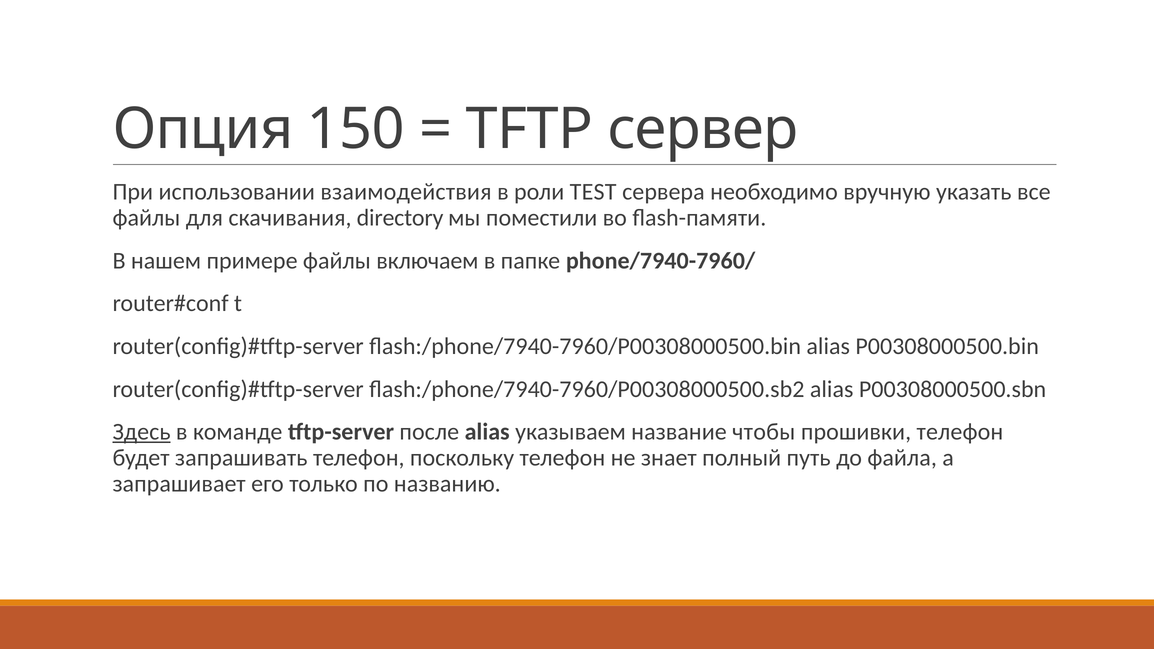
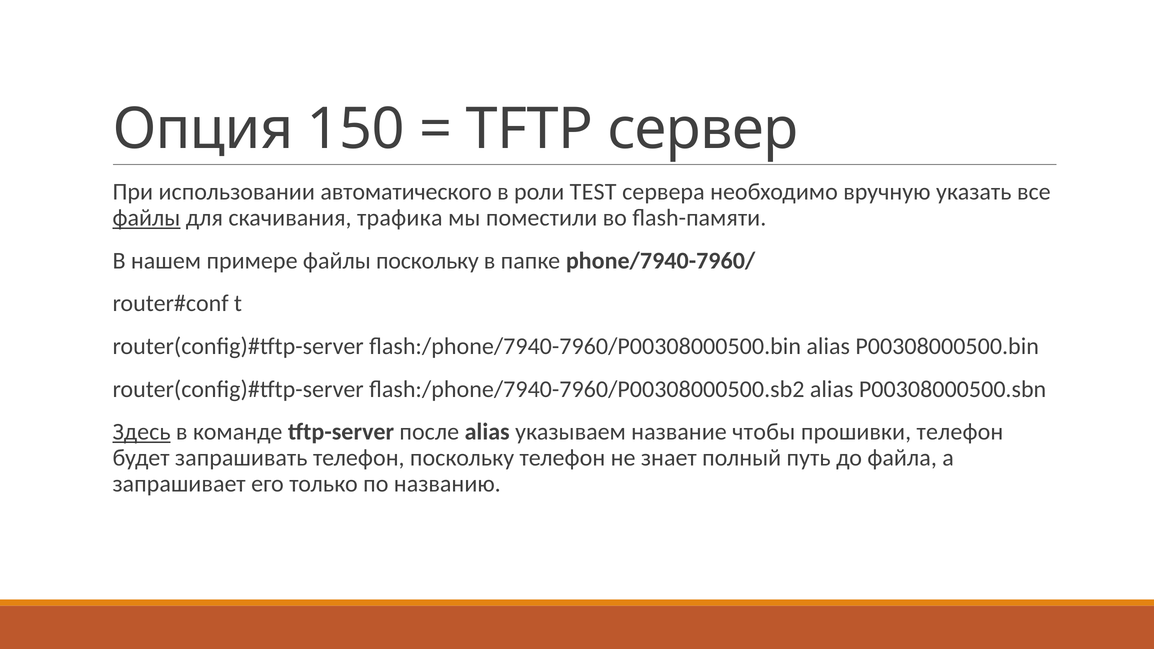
взаимодействия: взаимодействия -> автоматического
файлы at (146, 218) underline: none -> present
directory: directory -> трафика
файлы включаем: включаем -> поскольку
